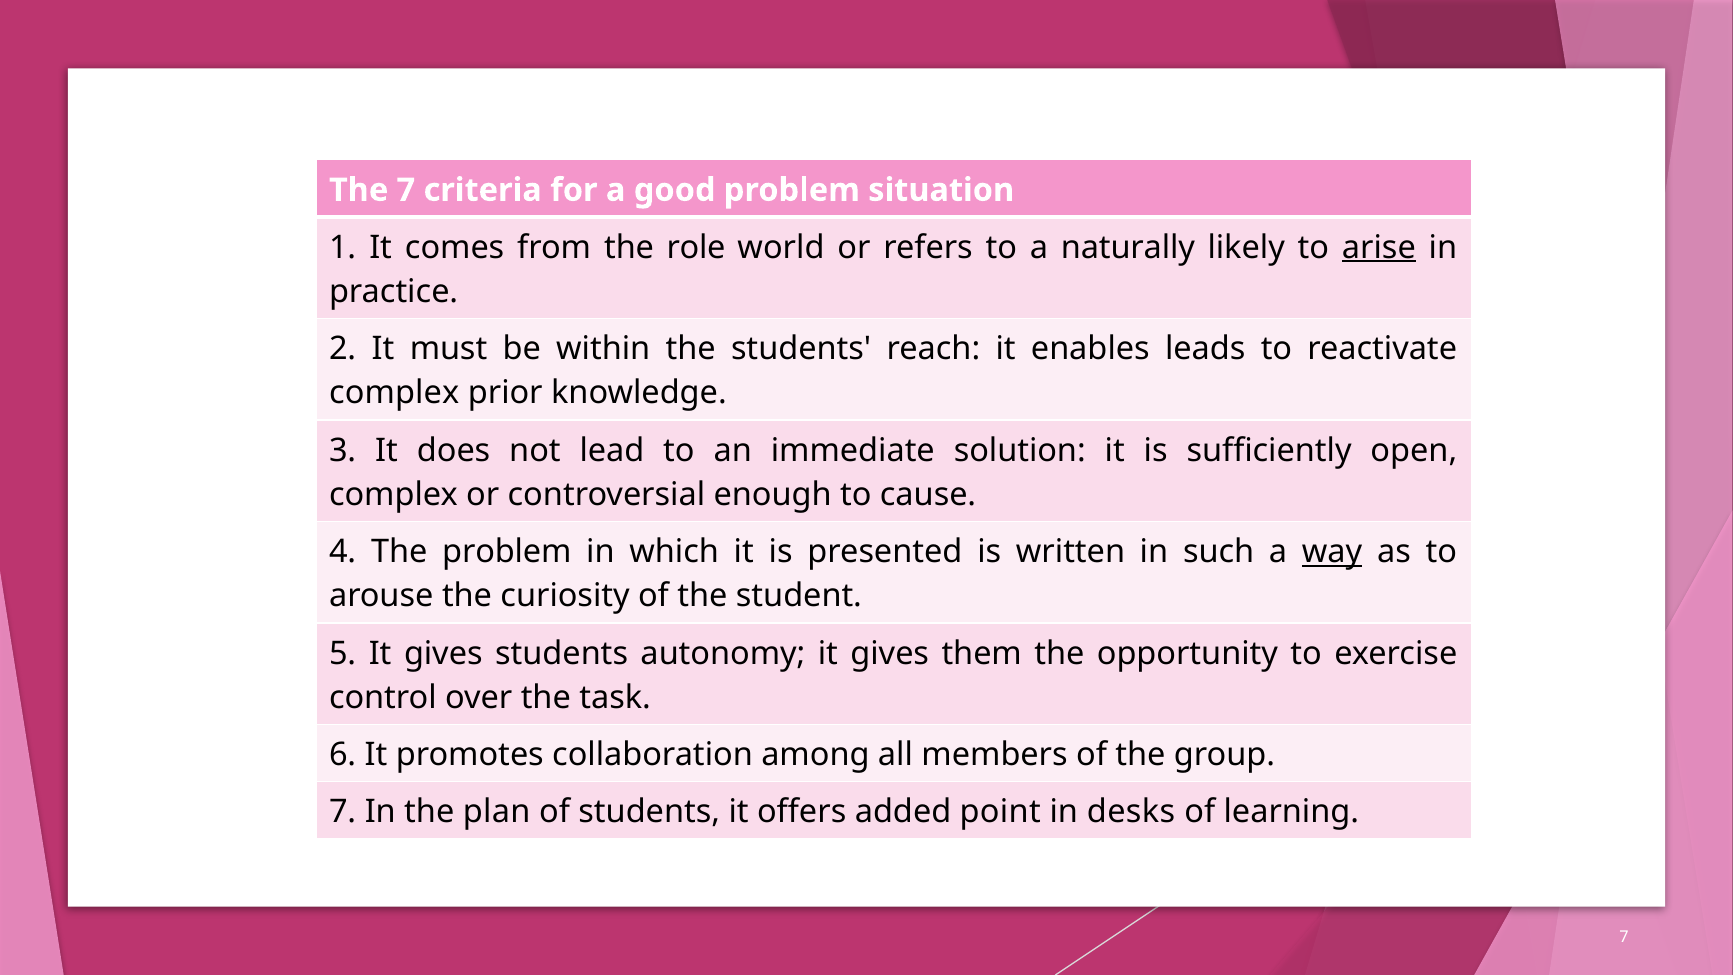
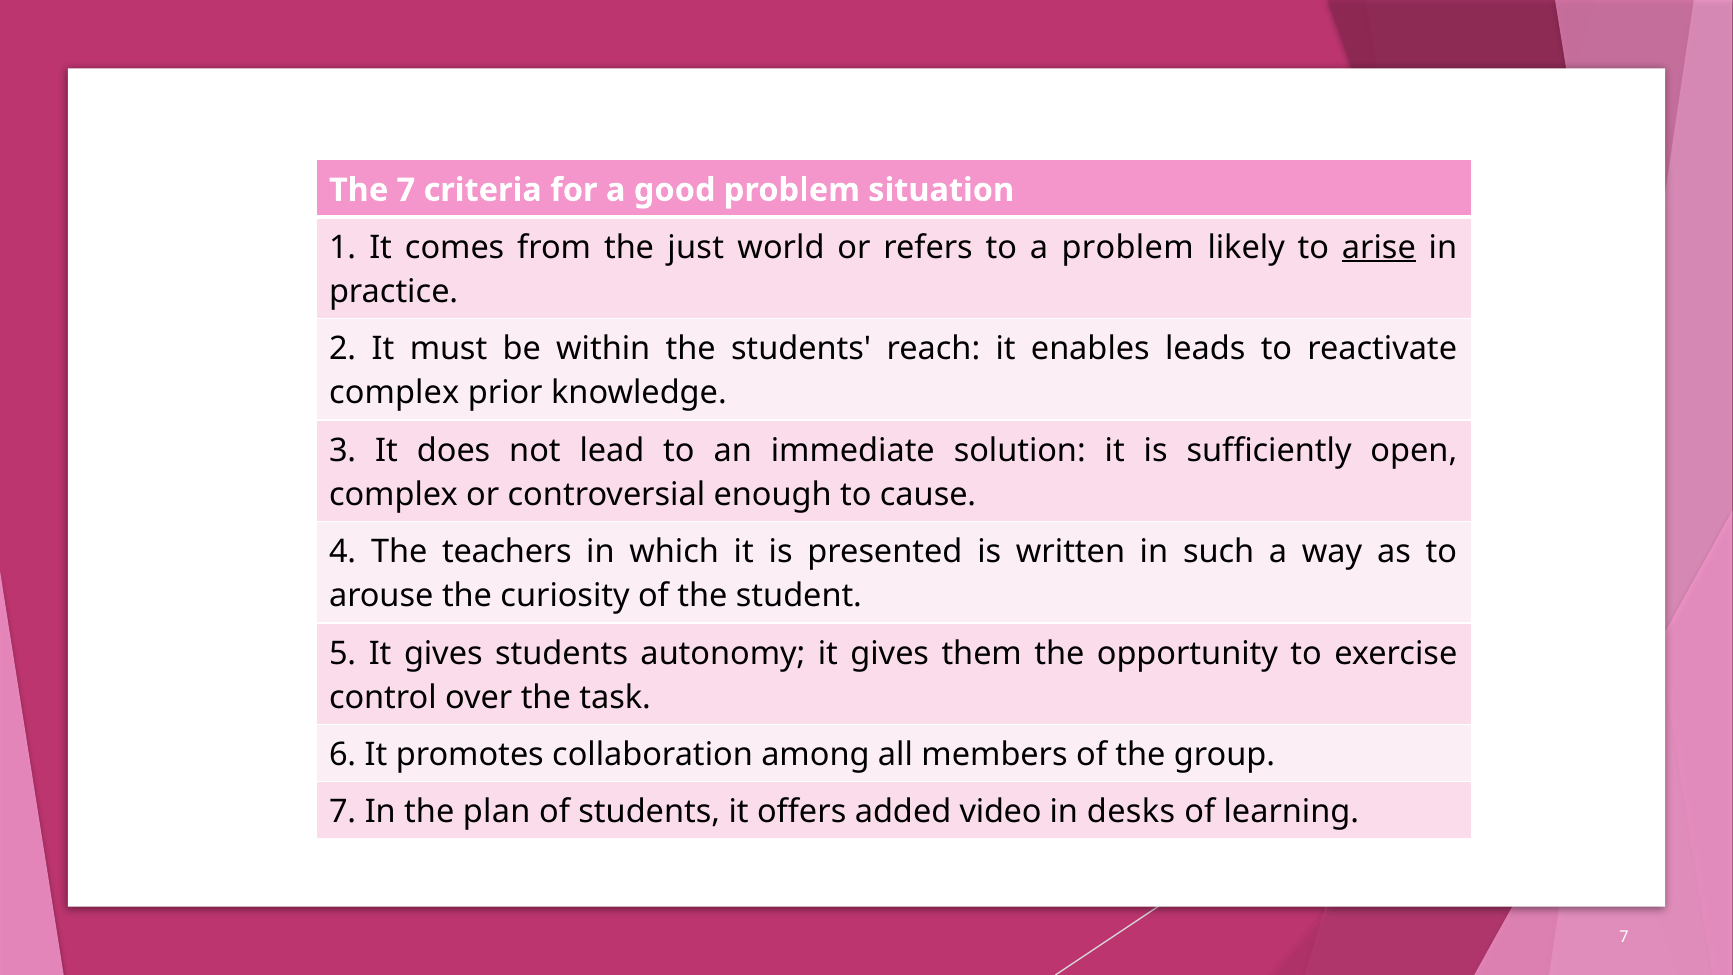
role: role -> just
a naturally: naturally -> problem
The problem: problem -> teachers
way underline: present -> none
point: point -> video
